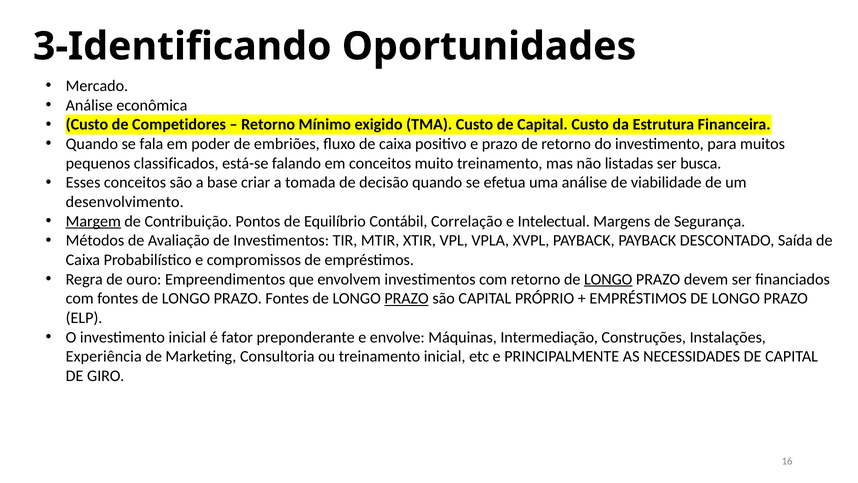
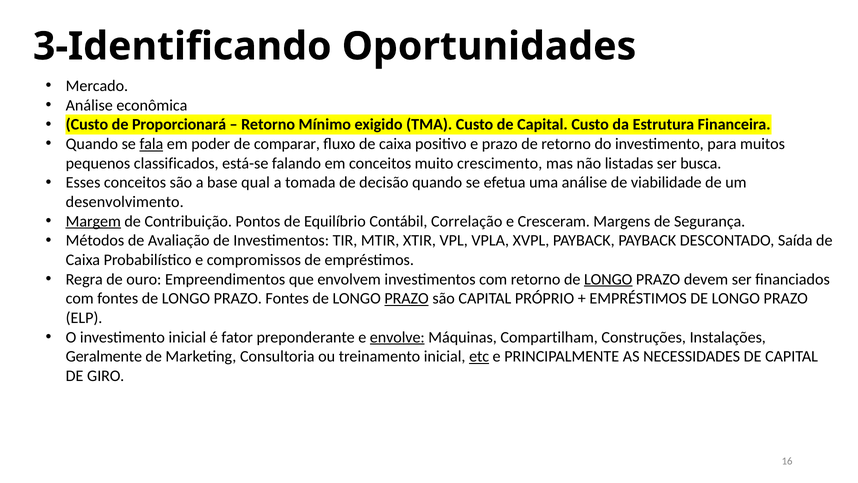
Competidores: Competidores -> Proporcionará
fala underline: none -> present
embriões: embriões -> comparar
muito treinamento: treinamento -> crescimento
criar: criar -> qual
Intelectual: Intelectual -> Cresceram
envolve underline: none -> present
Intermediação: Intermediação -> Compartilham
Experiência: Experiência -> Geralmente
etc underline: none -> present
